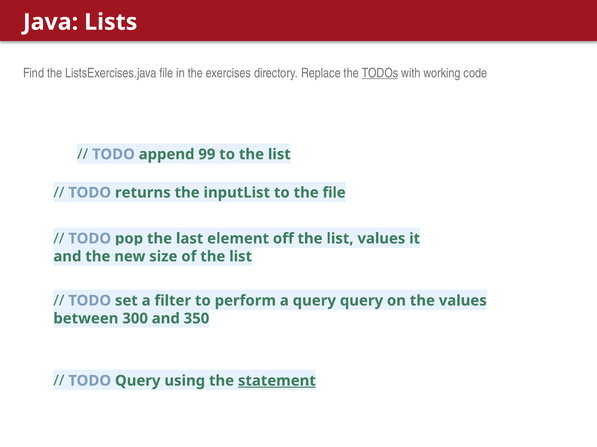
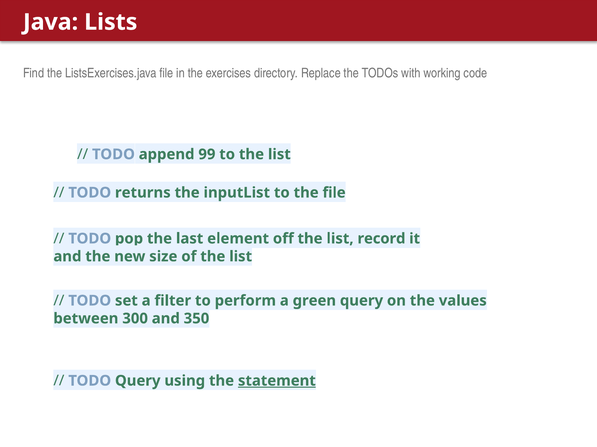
TODOs underline: present -> none
list values: values -> record
a query: query -> green
